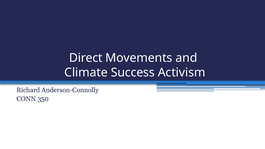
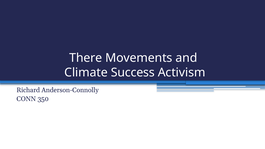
Direct: Direct -> There
